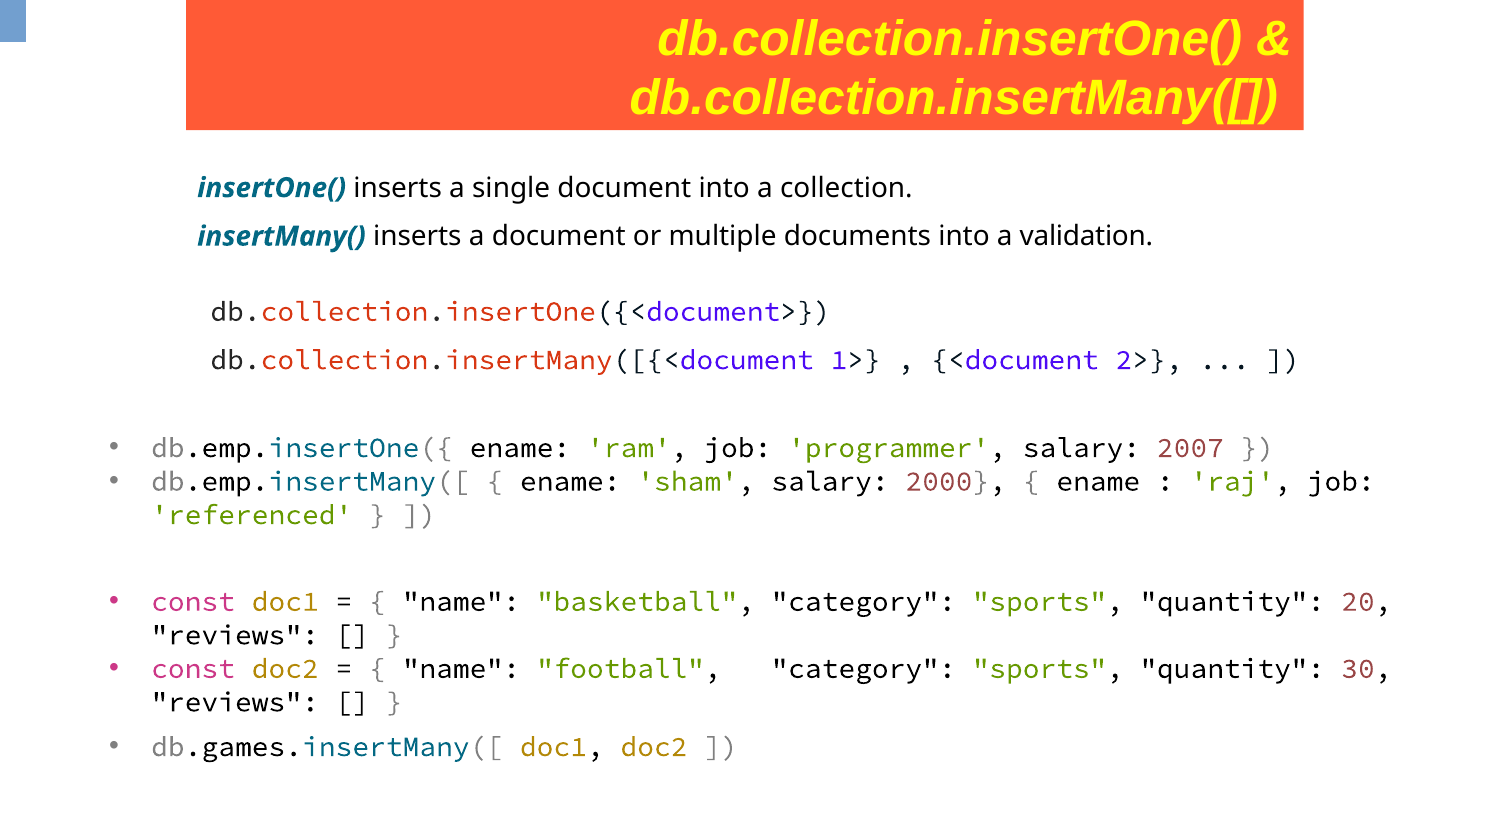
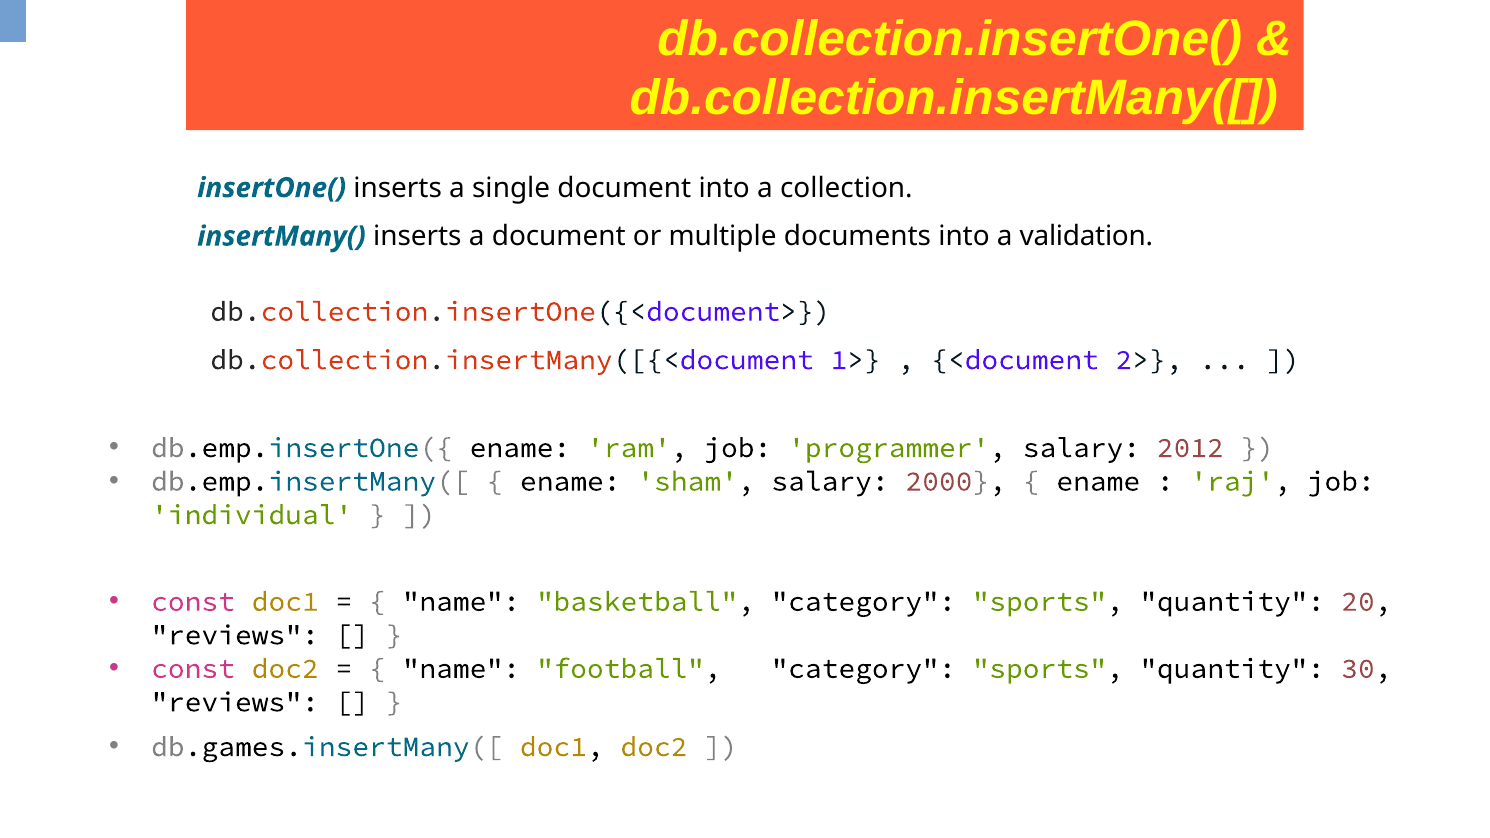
2007: 2007 -> 2012
referenced: referenced -> individual
